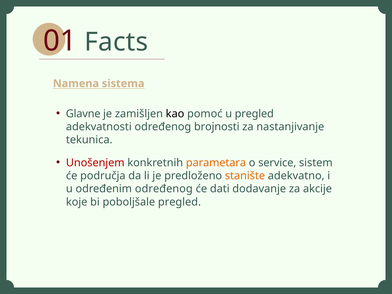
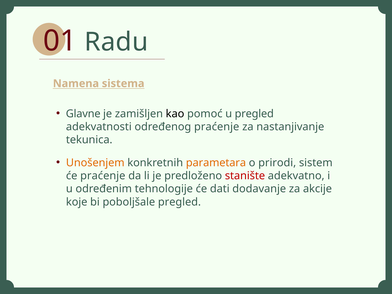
Facts: Facts -> Radu
određenog brojnosti: brojnosti -> praćenje
Unošenjem colour: red -> orange
service: service -> prirodi
će područja: područja -> praćenje
stanište colour: orange -> red
određenim određenog: određenog -> tehnologije
